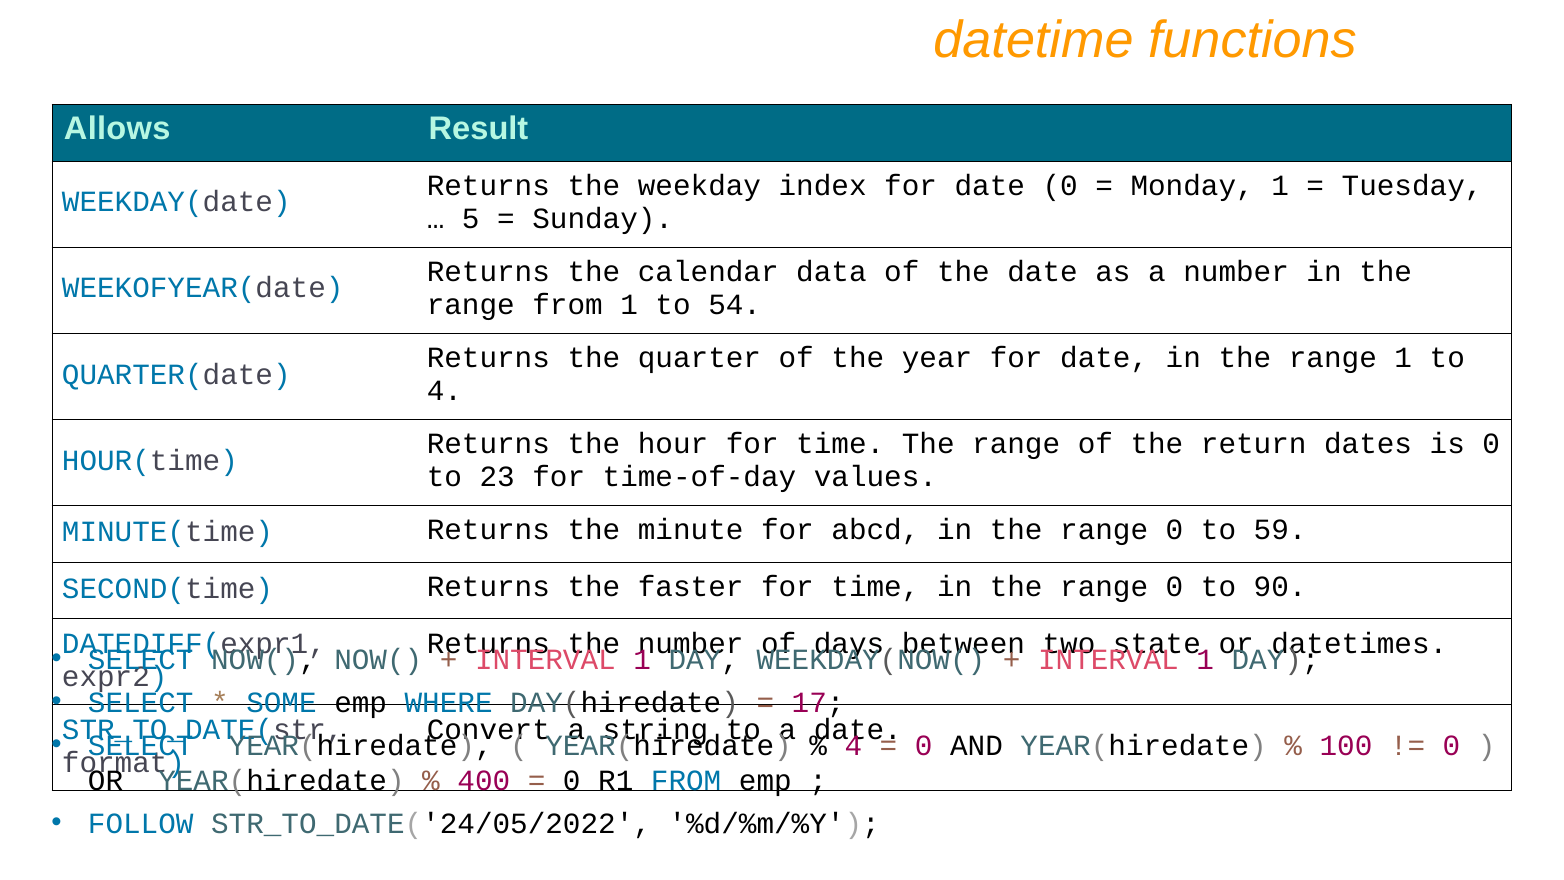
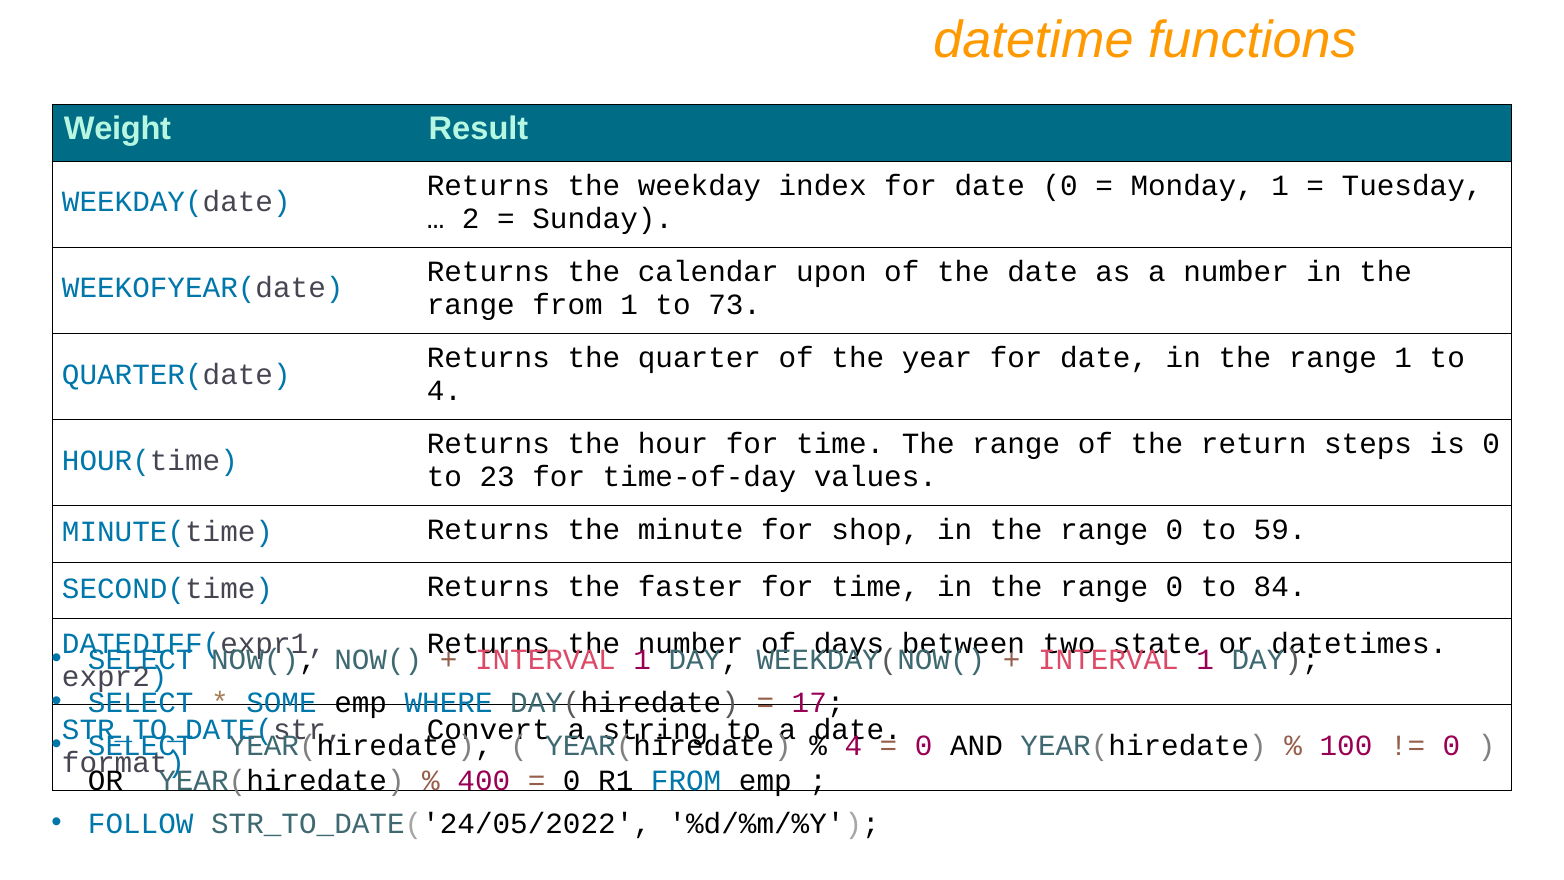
Allows: Allows -> Weight
5: 5 -> 2
data: data -> upon
54: 54 -> 73
dates: dates -> steps
abcd: abcd -> shop
90: 90 -> 84
